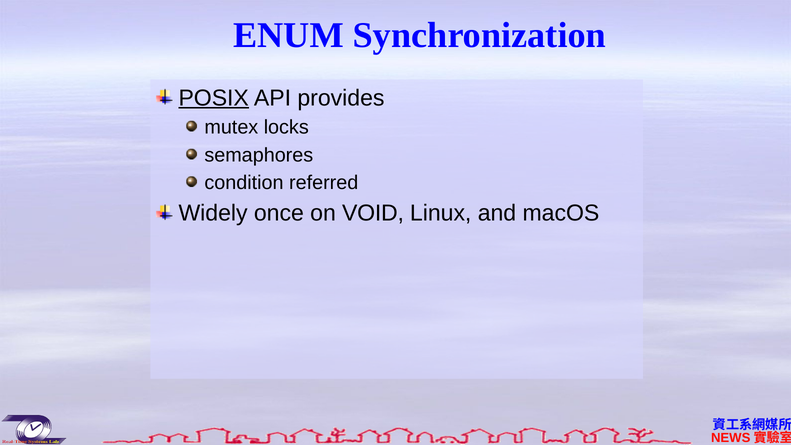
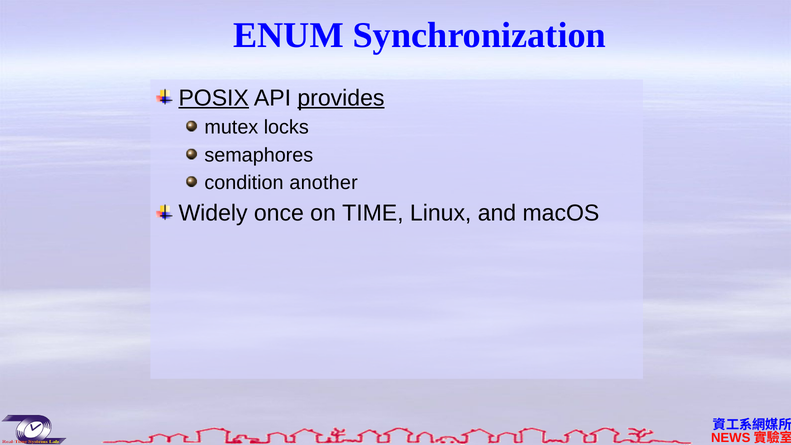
provides underline: none -> present
referred: referred -> another
VOID: VOID -> TIME
